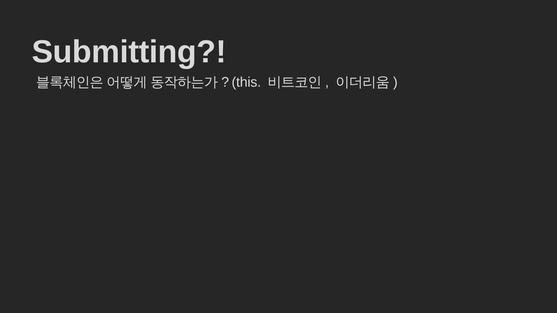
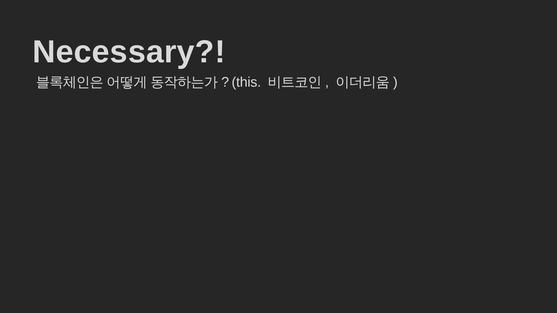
Submitting: Submitting -> Necessary
